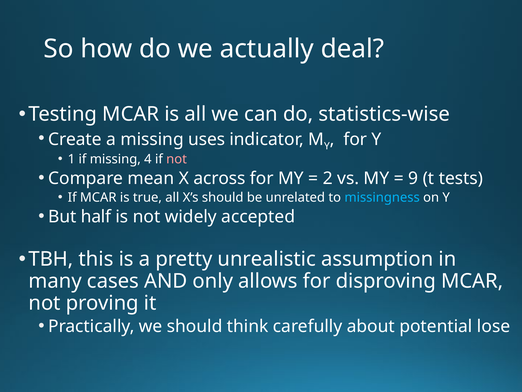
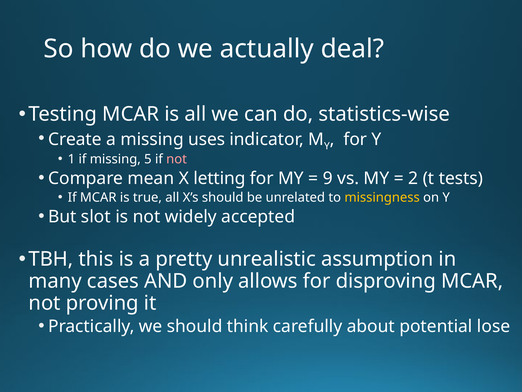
4: 4 -> 5
across: across -> letting
2: 2 -> 9
9: 9 -> 2
missingness colour: light blue -> yellow
half: half -> slot
